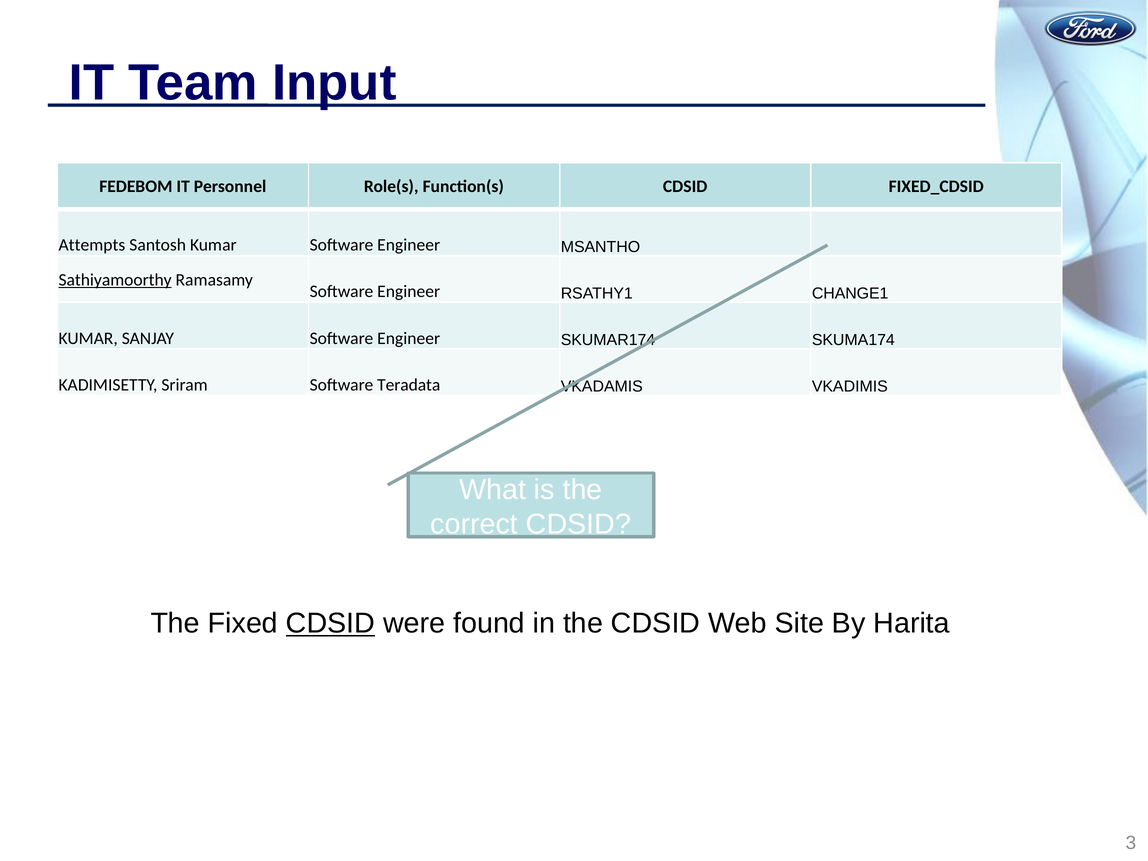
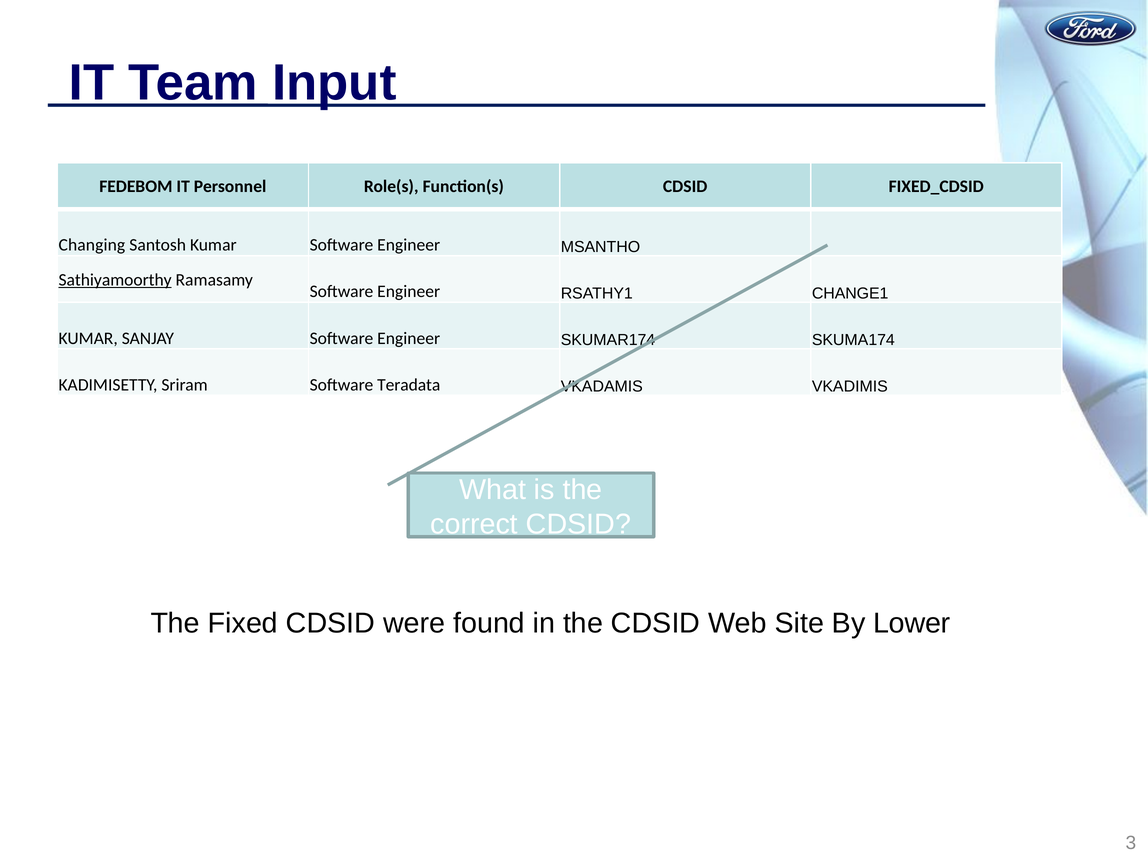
Attempts: Attempts -> Changing
CDSID at (330, 623) underline: present -> none
Harita: Harita -> Lower
